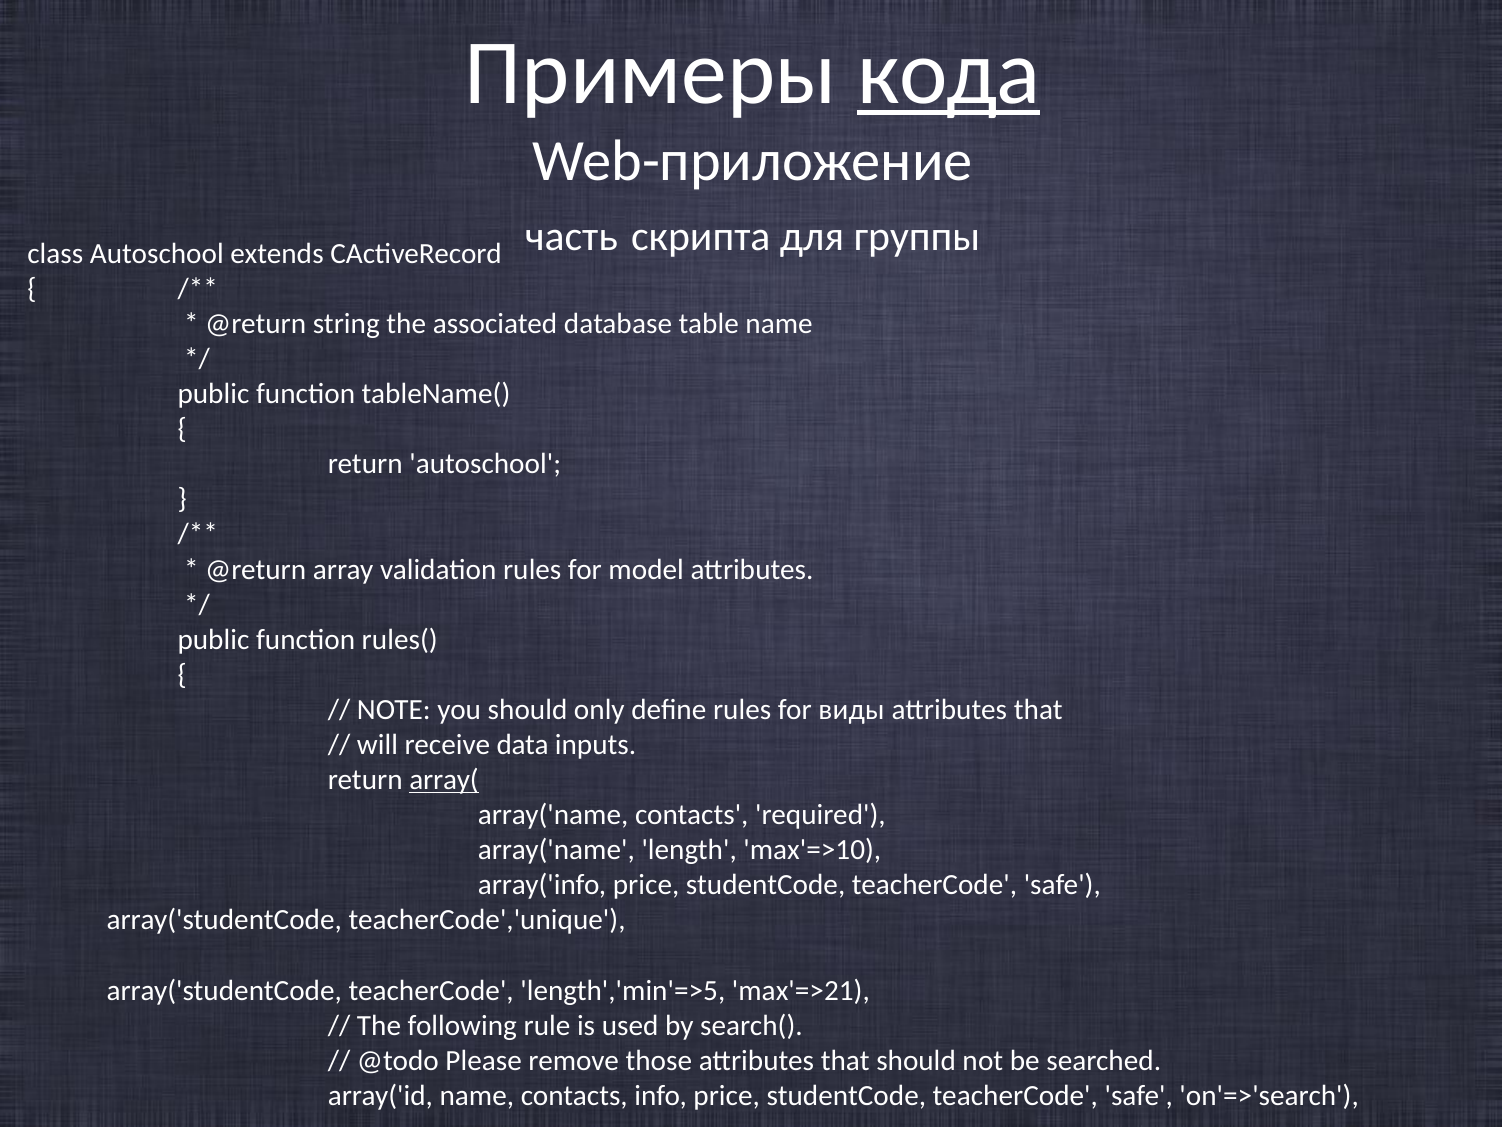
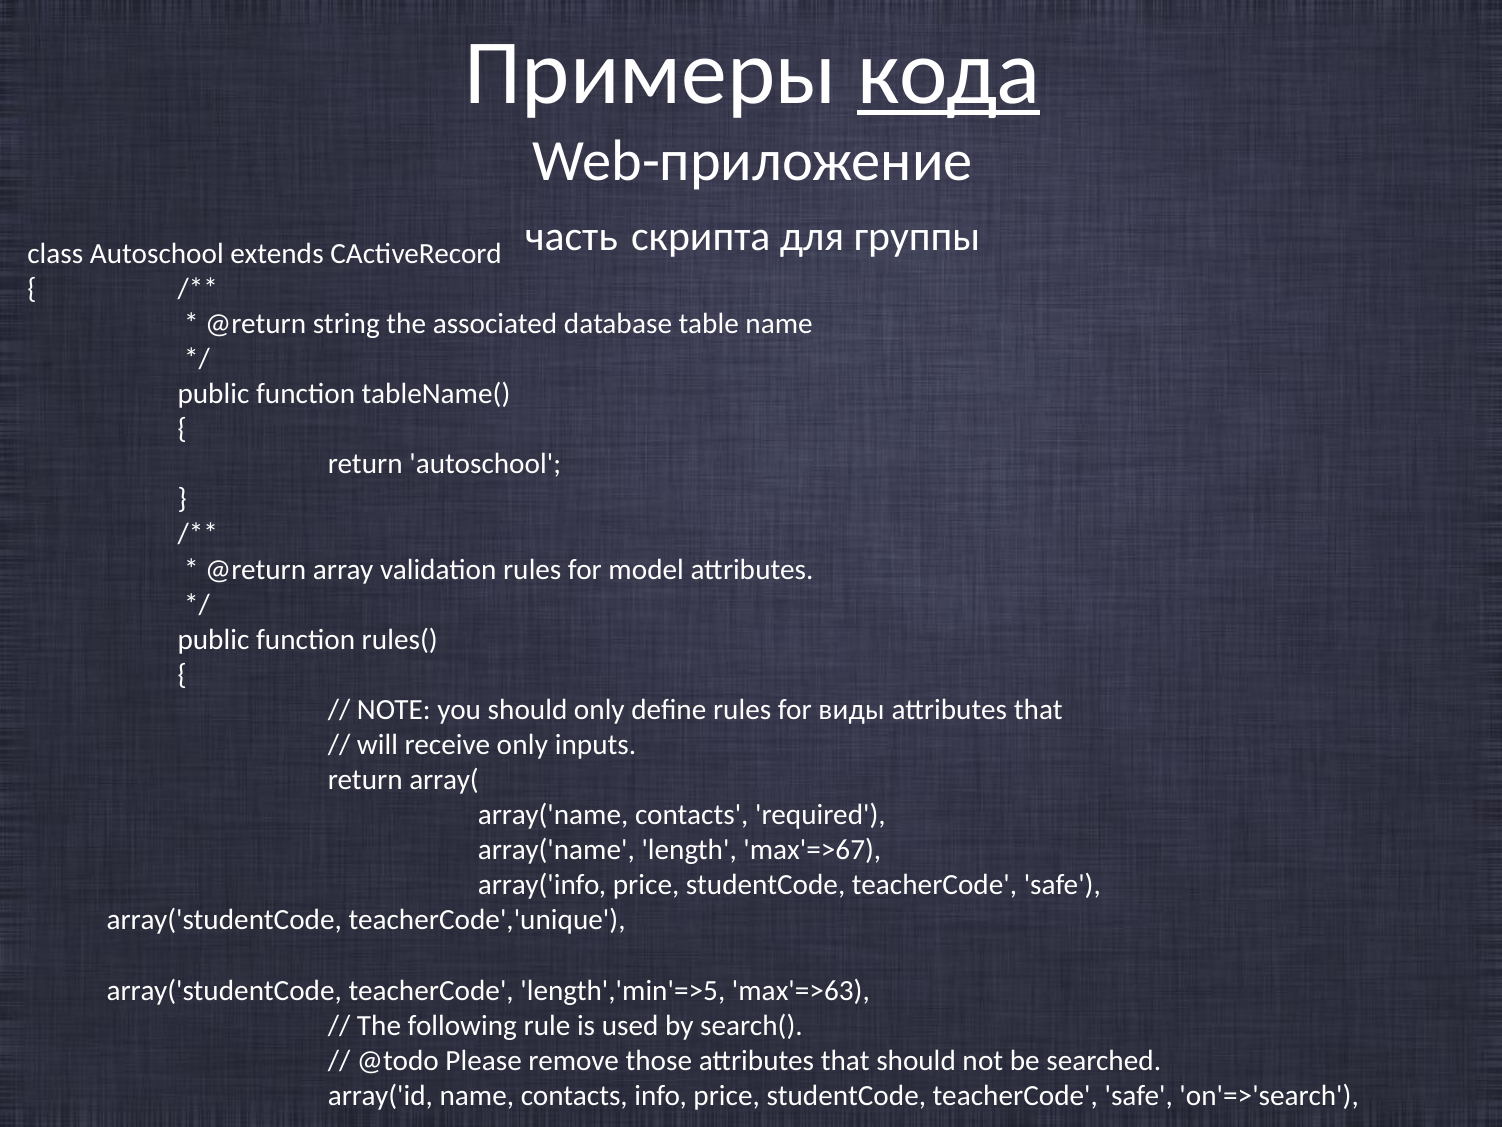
receive data: data -> only
array( underline: present -> none
max'=>10: max'=>10 -> max'=>67
max'=>21: max'=>21 -> max'=>63
